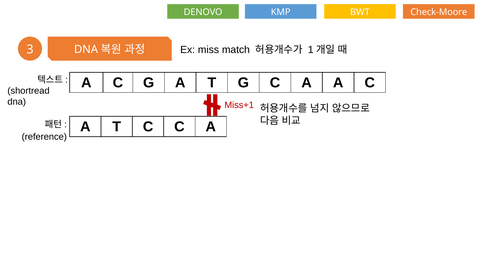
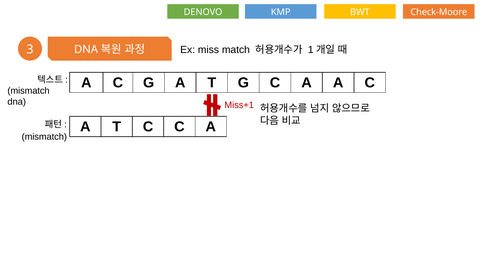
shortread at (29, 91): shortread -> mismatch
reference at (44, 137): reference -> mismatch
